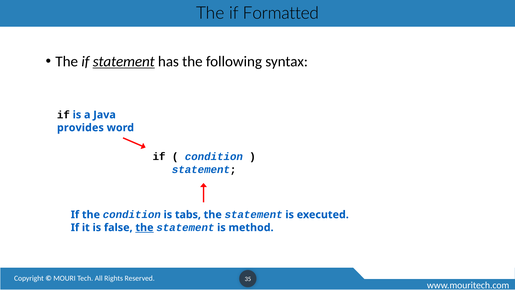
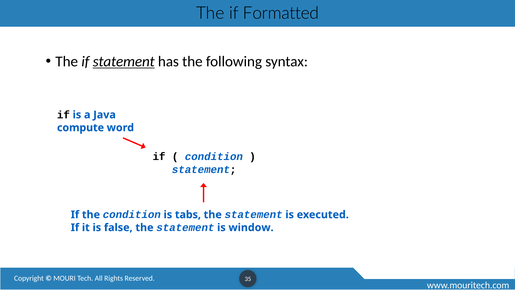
provides: provides -> compute
the at (144, 227) underline: present -> none
method: method -> window
